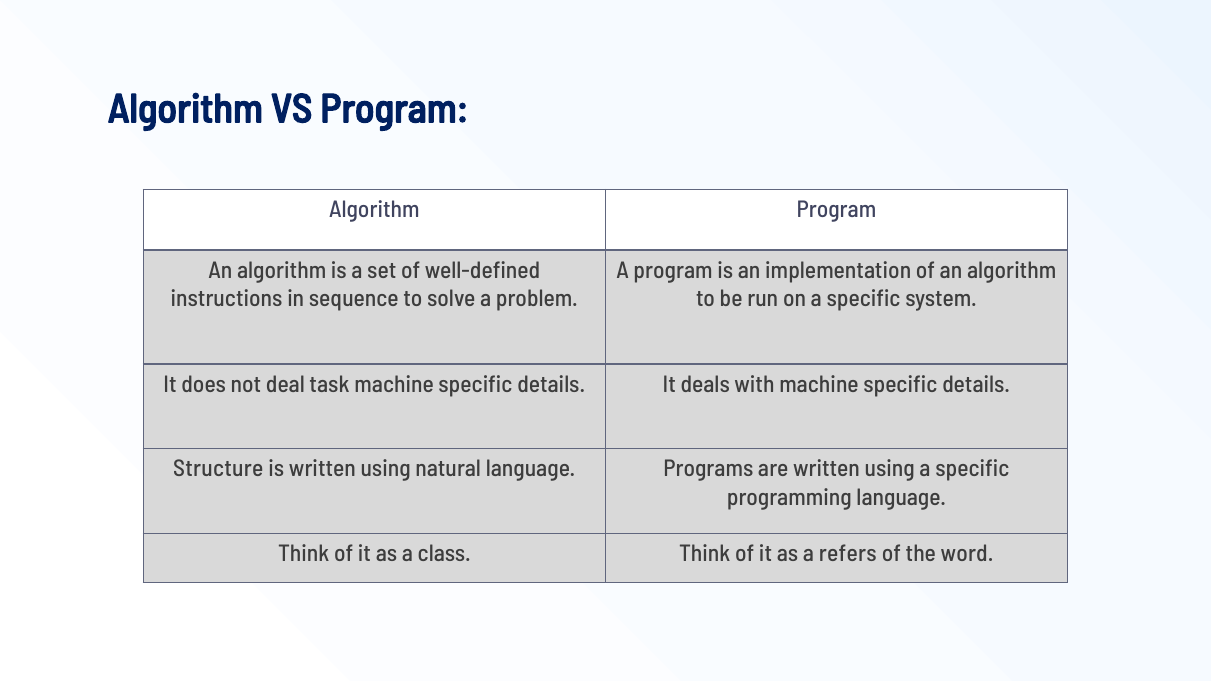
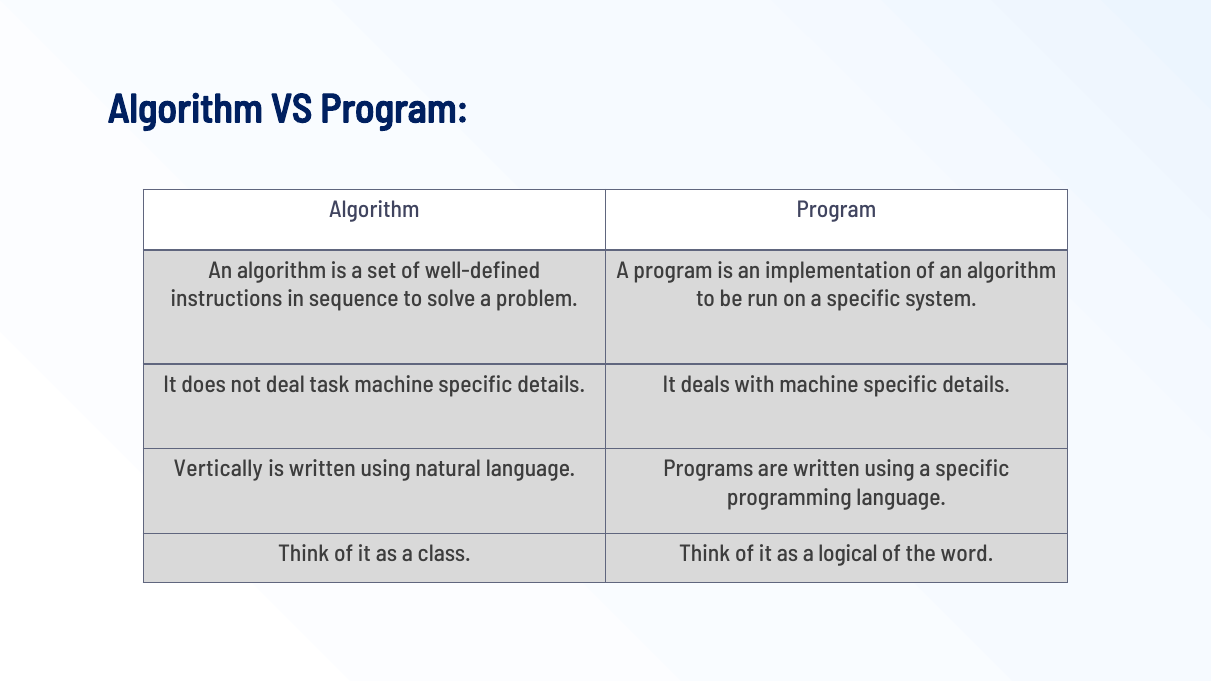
Structure: Structure -> Vertically
refers: refers -> logical
